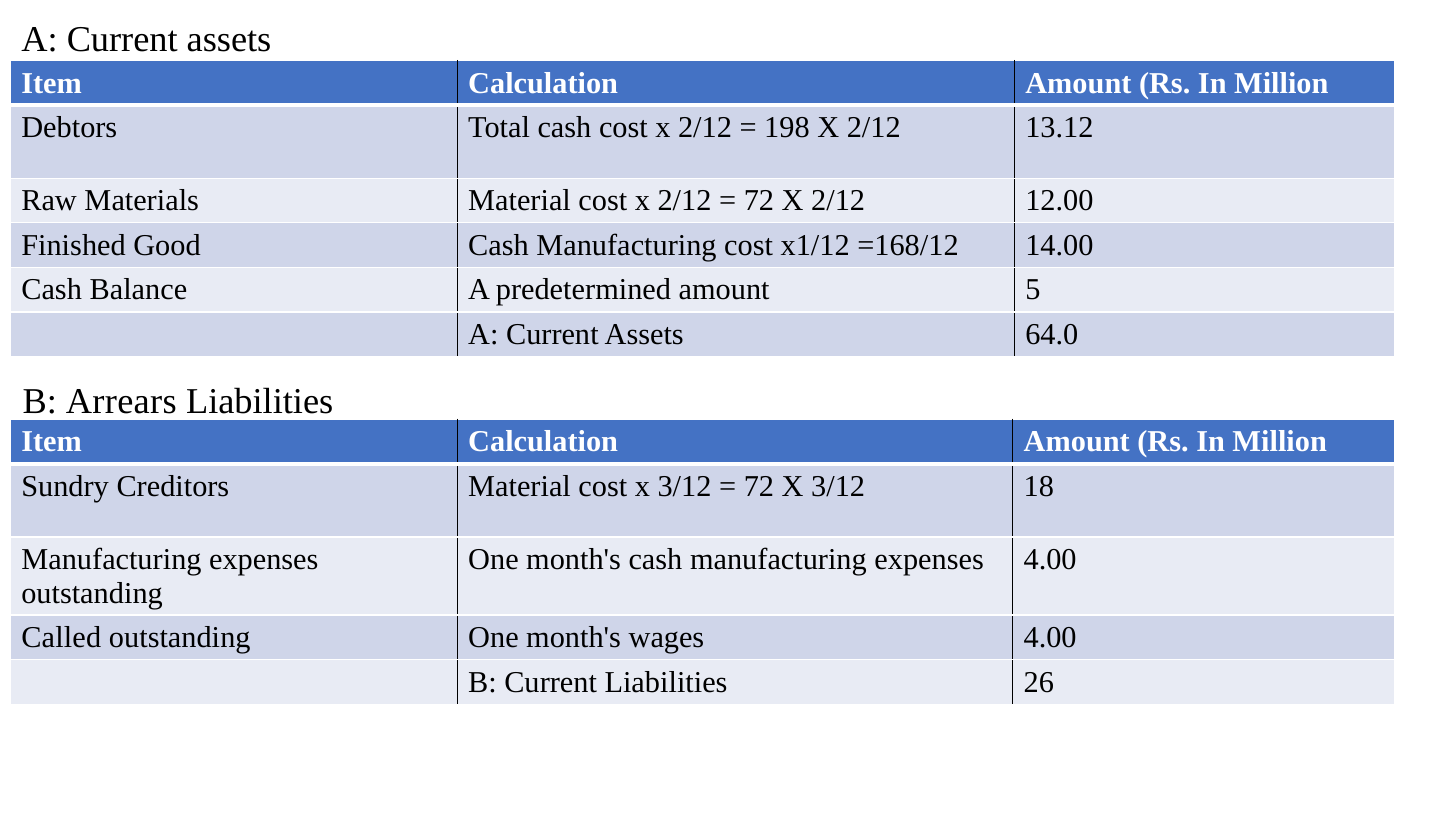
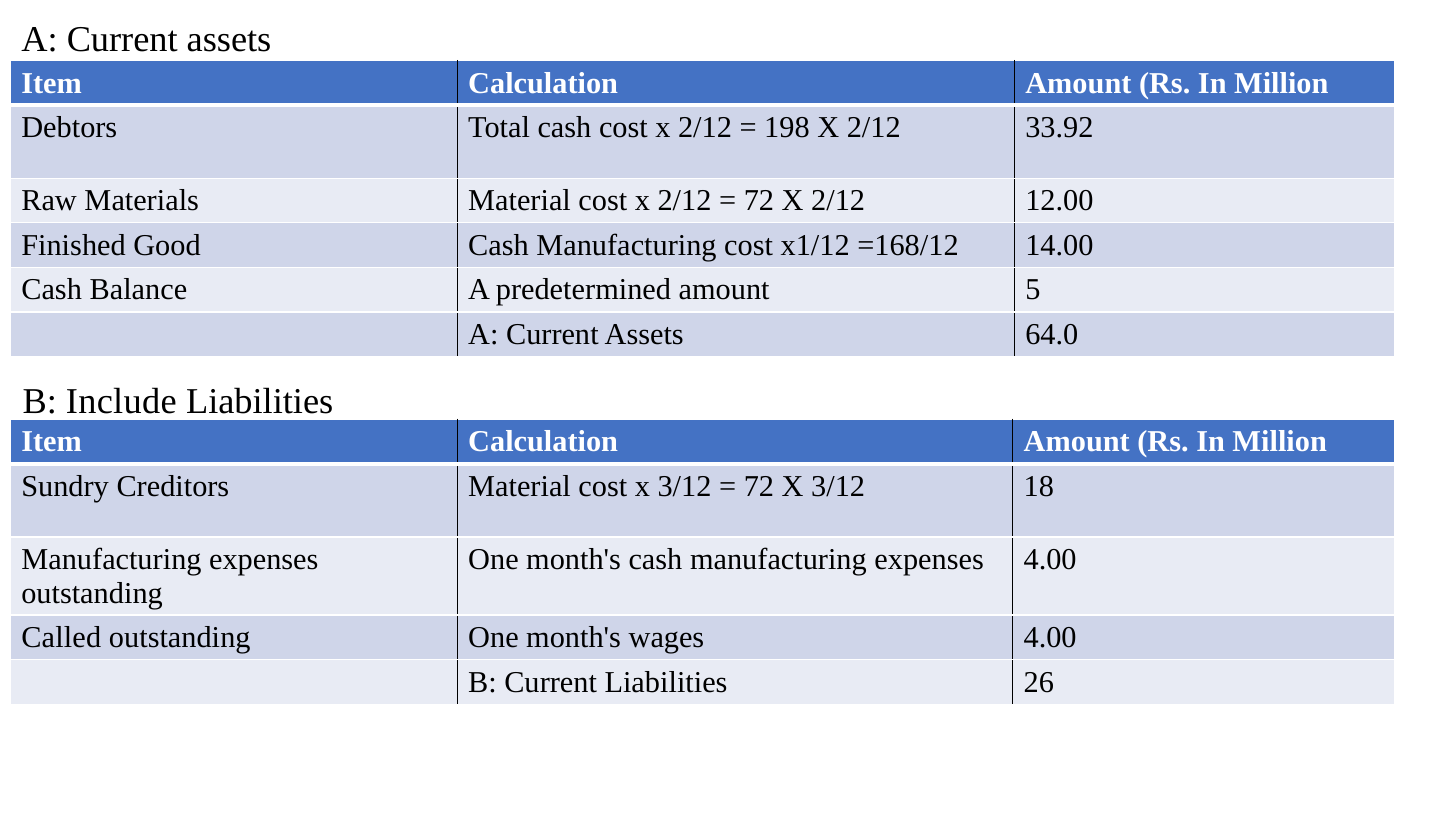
13.12: 13.12 -> 33.92
Arrears: Arrears -> Include
